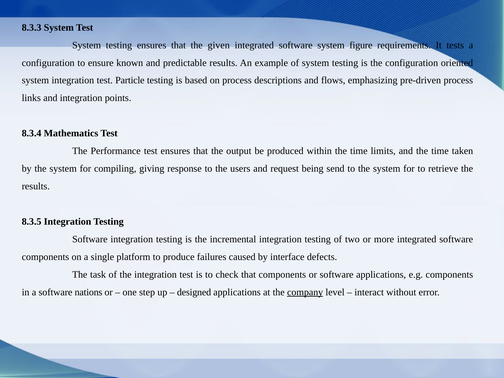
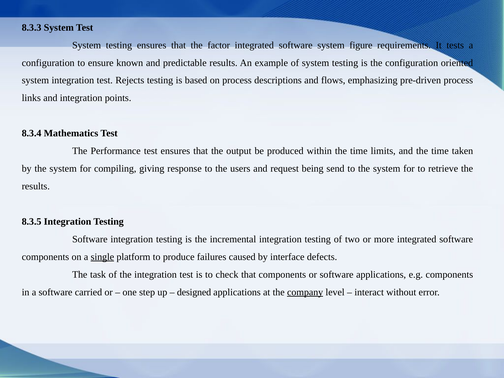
given: given -> factor
Particle: Particle -> Rejects
single underline: none -> present
nations: nations -> carried
